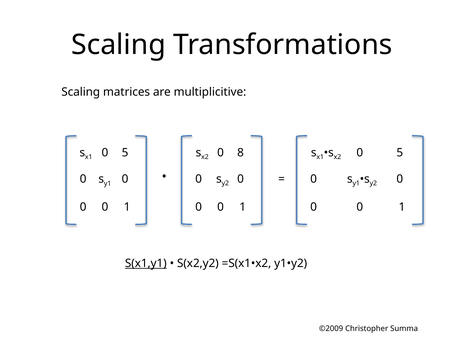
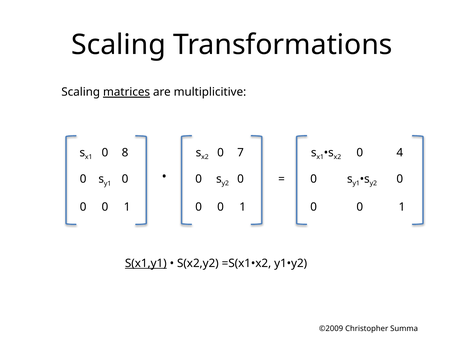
matrices underline: none -> present
8: 8 -> 7
5 at (400, 153): 5 -> 4
5 at (125, 153): 5 -> 8
